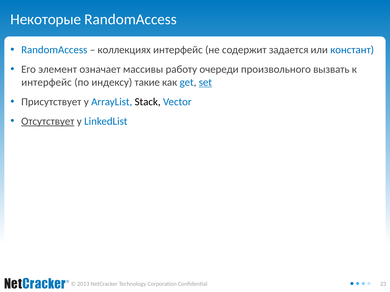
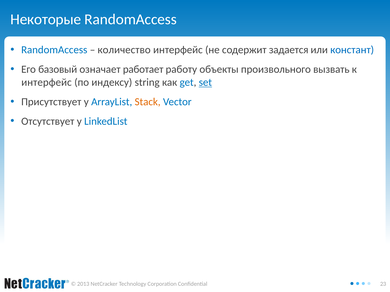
коллекциях: коллекциях -> количество
элемент: элемент -> базовый
массивы: массивы -> работает
очереди: очереди -> объекты
такие: такие -> string
Stack colour: black -> orange
Отсутствует underline: present -> none
